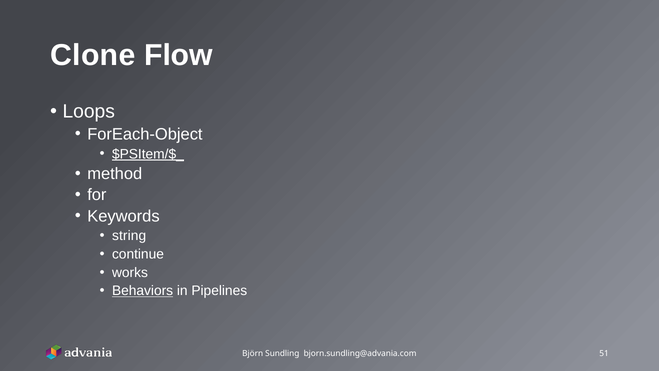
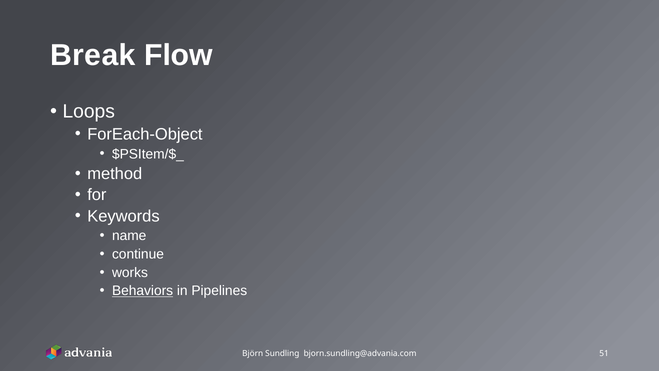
Clone: Clone -> Break
$PSItem/$_ underline: present -> none
string: string -> name
